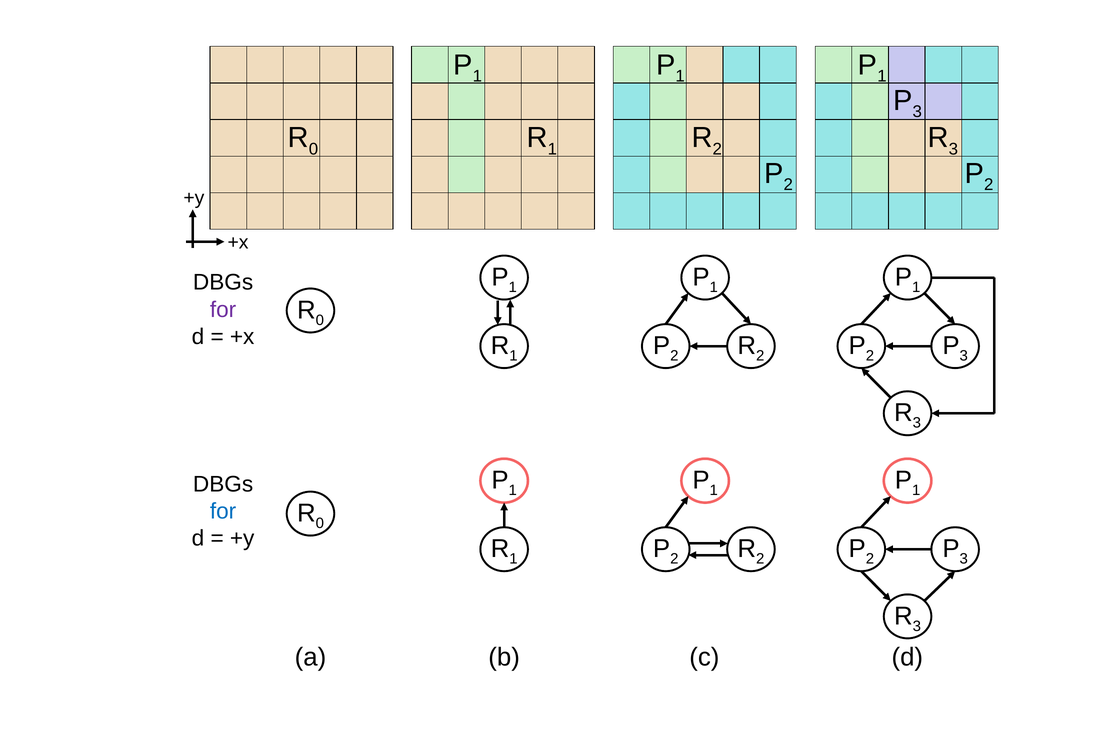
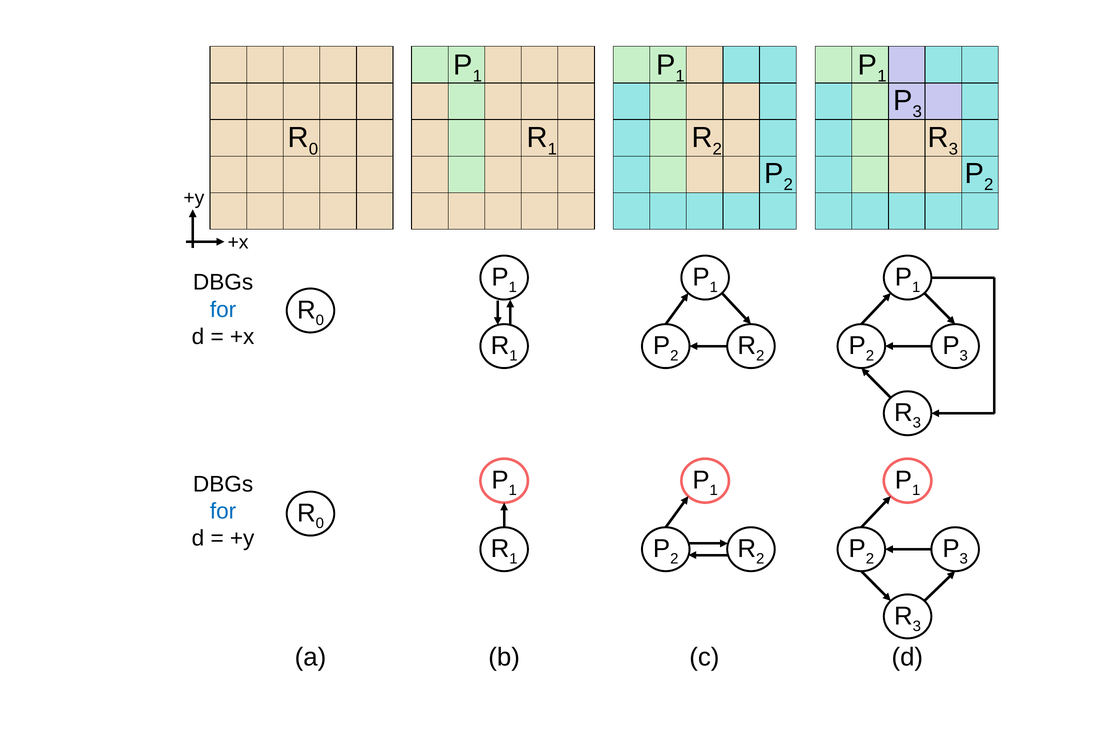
for at (223, 310) colour: purple -> blue
